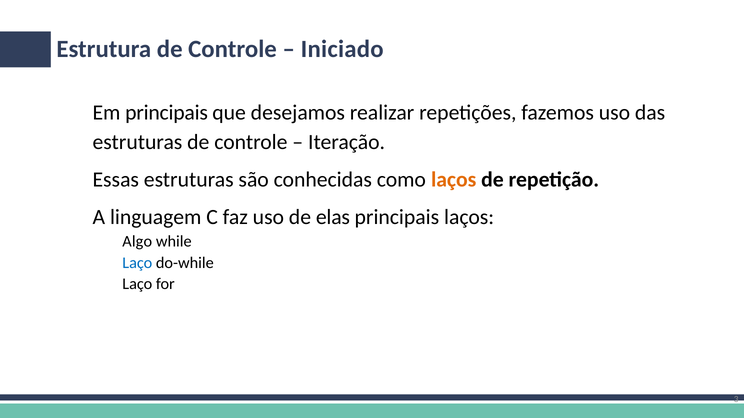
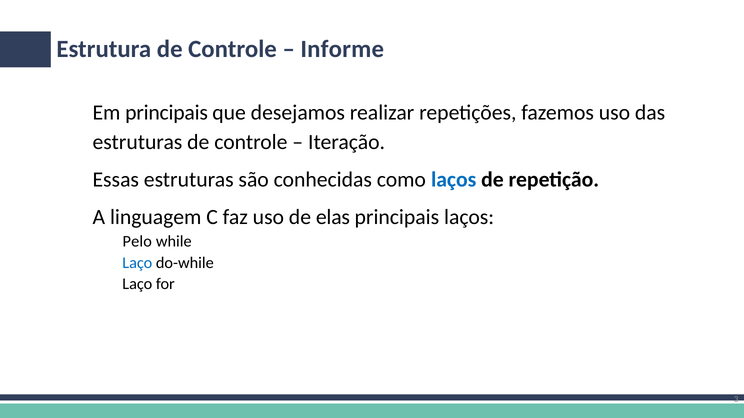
Iniciado: Iniciado -> Informe
laços at (454, 180) colour: orange -> blue
Algo: Algo -> Pelo
